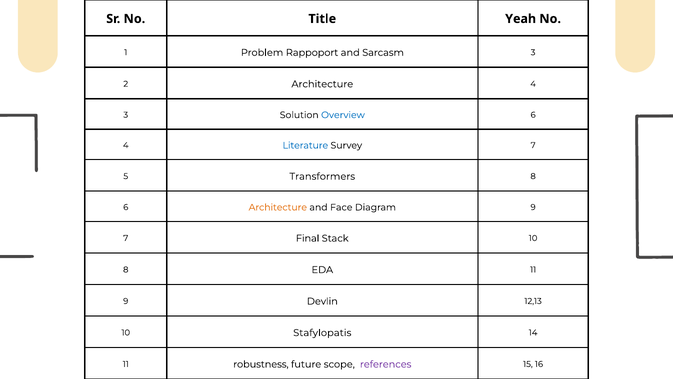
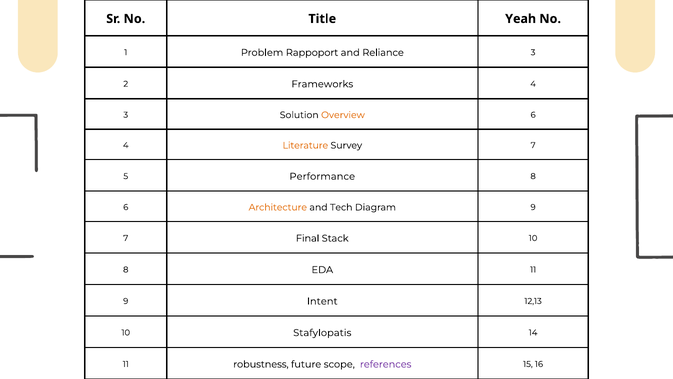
Sarcasm: Sarcasm -> Reliance
2 Architecture: Architecture -> Frameworks
Overview colour: blue -> orange
Literature colour: blue -> orange
Transformers: Transformers -> Performance
Face: Face -> Tech
Devlin: Devlin -> Intent
